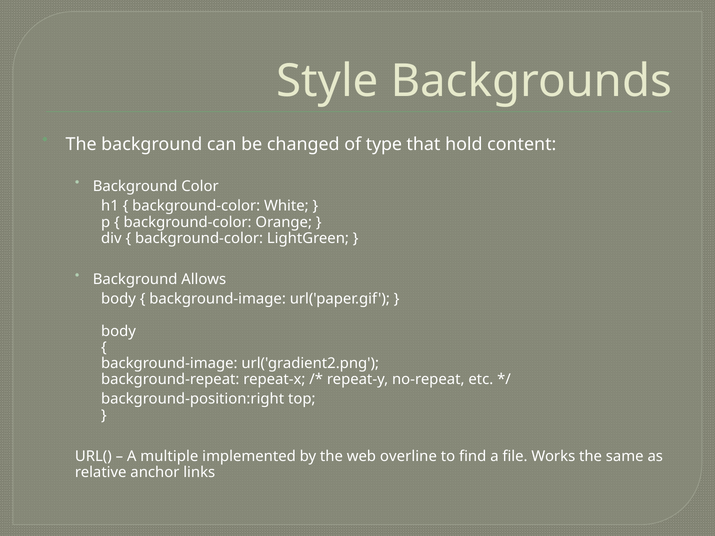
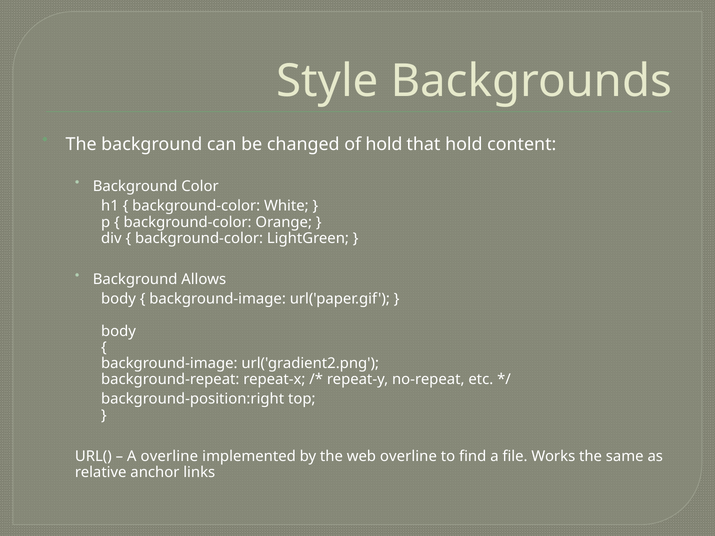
of type: type -> hold
A multiple: multiple -> overline
